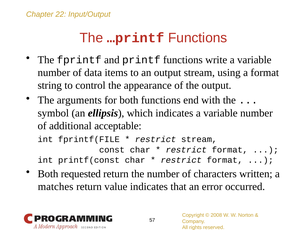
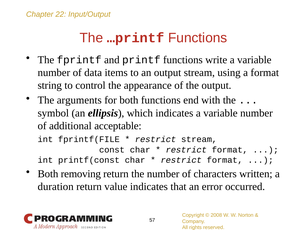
requested: requested -> removing
matches: matches -> duration
